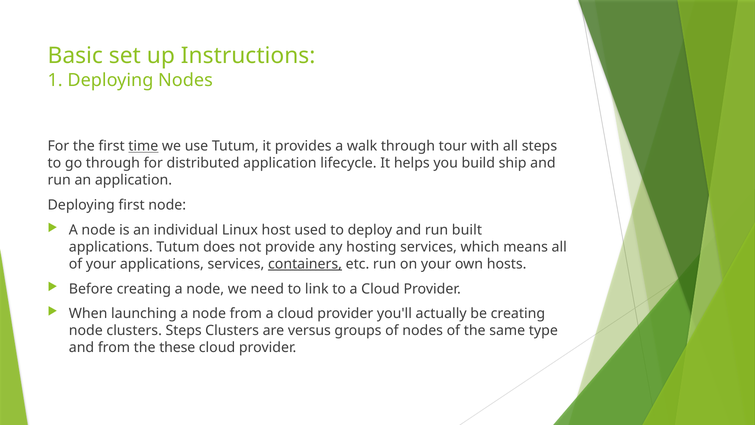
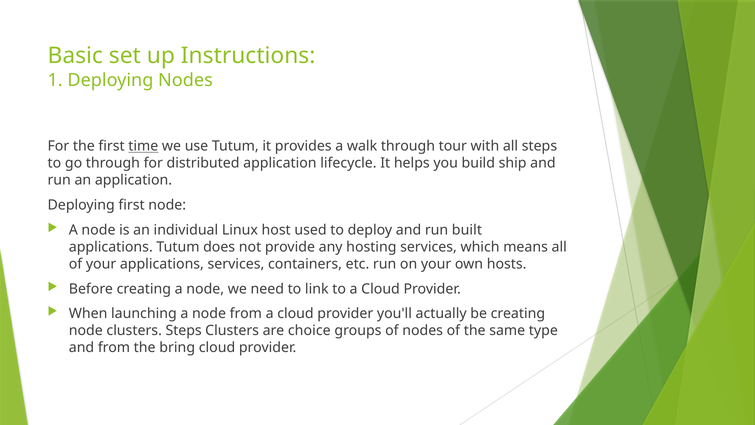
containers underline: present -> none
versus: versus -> choice
these: these -> bring
